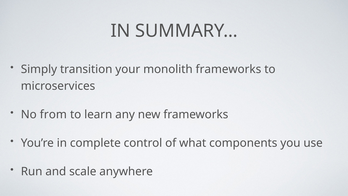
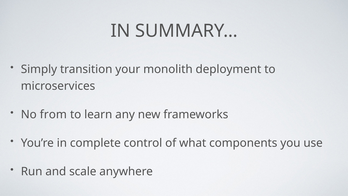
monolith frameworks: frameworks -> deployment
